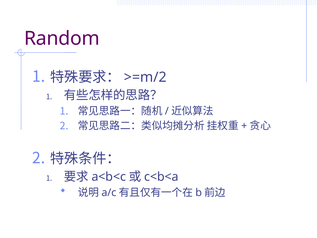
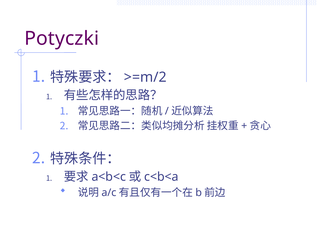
Random: Random -> Potyczki
